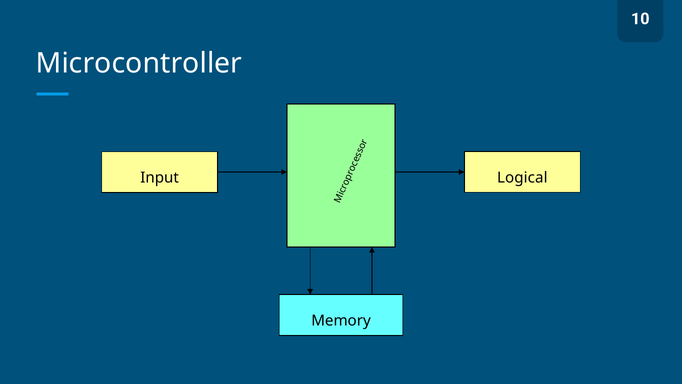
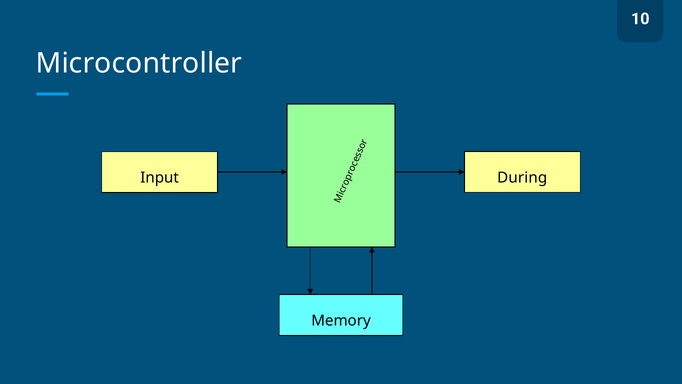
Logical: Logical -> During
